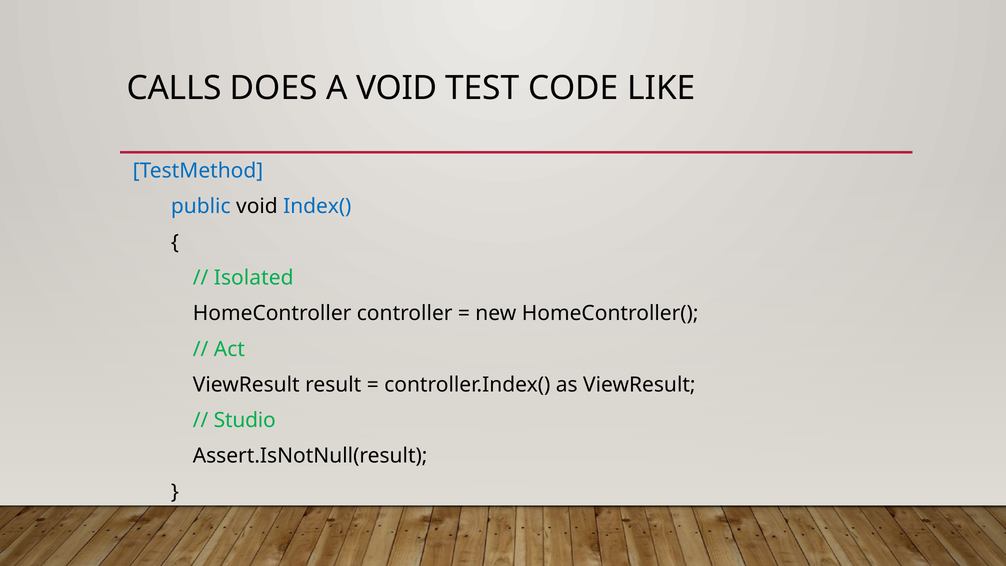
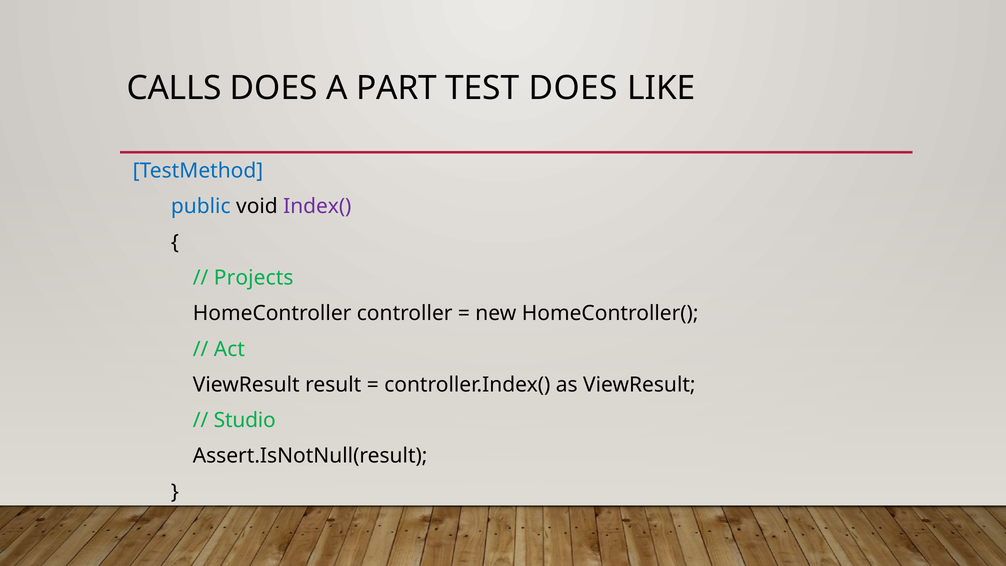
A VOID: VOID -> PART
TEST CODE: CODE -> DOES
Index( colour: blue -> purple
Isolated: Isolated -> Projects
